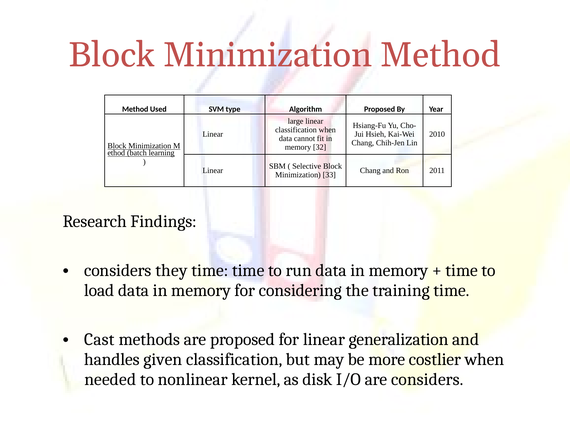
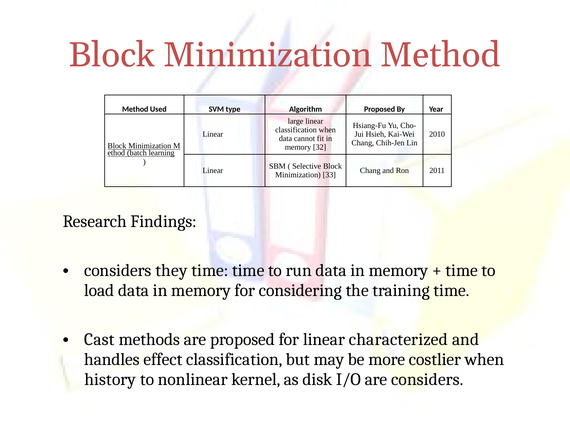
generalization: generalization -> characterized
given: given -> effect
needed: needed -> history
